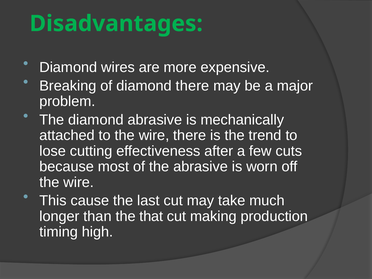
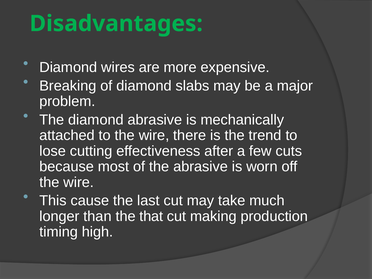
diamond there: there -> slabs
